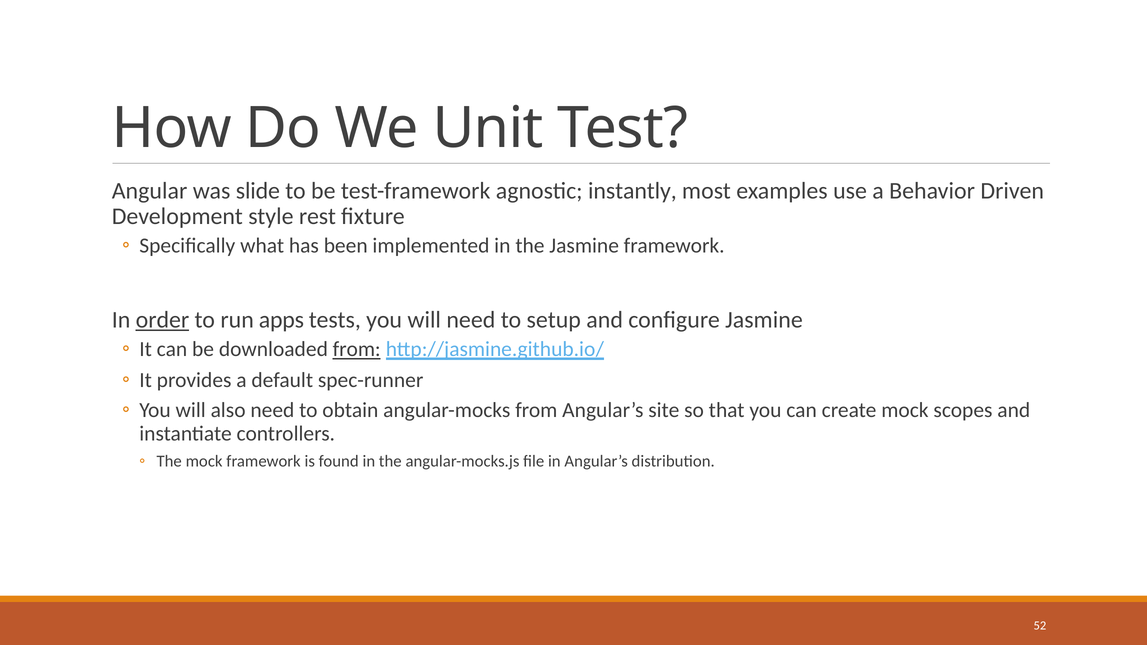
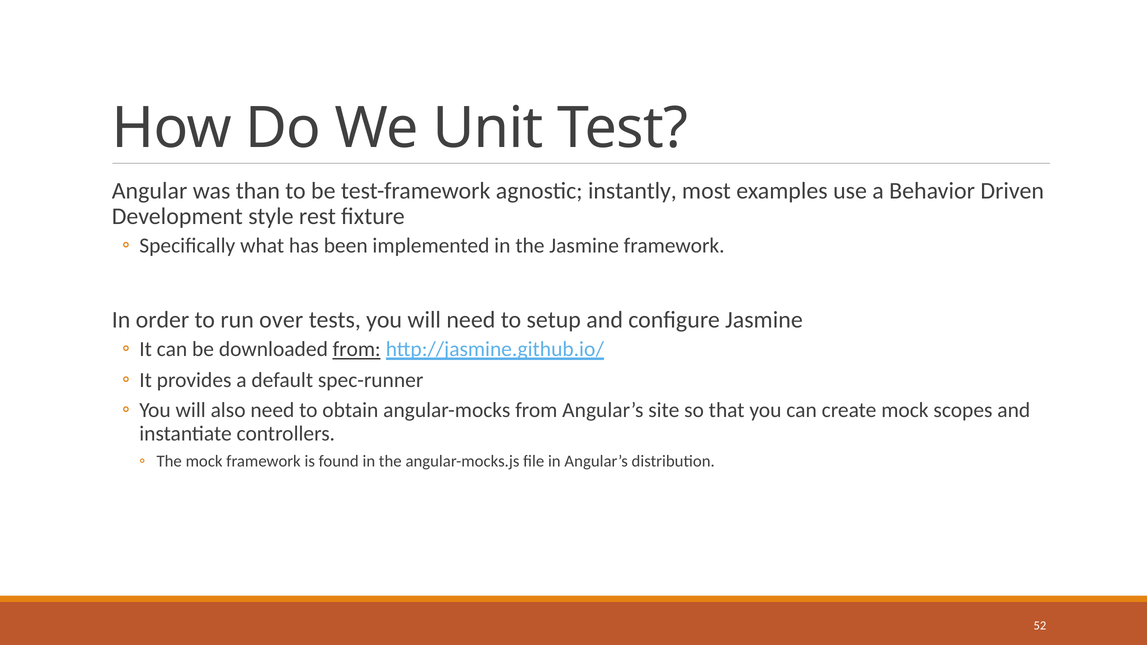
slide: slide -> than
order underline: present -> none
apps: apps -> over
